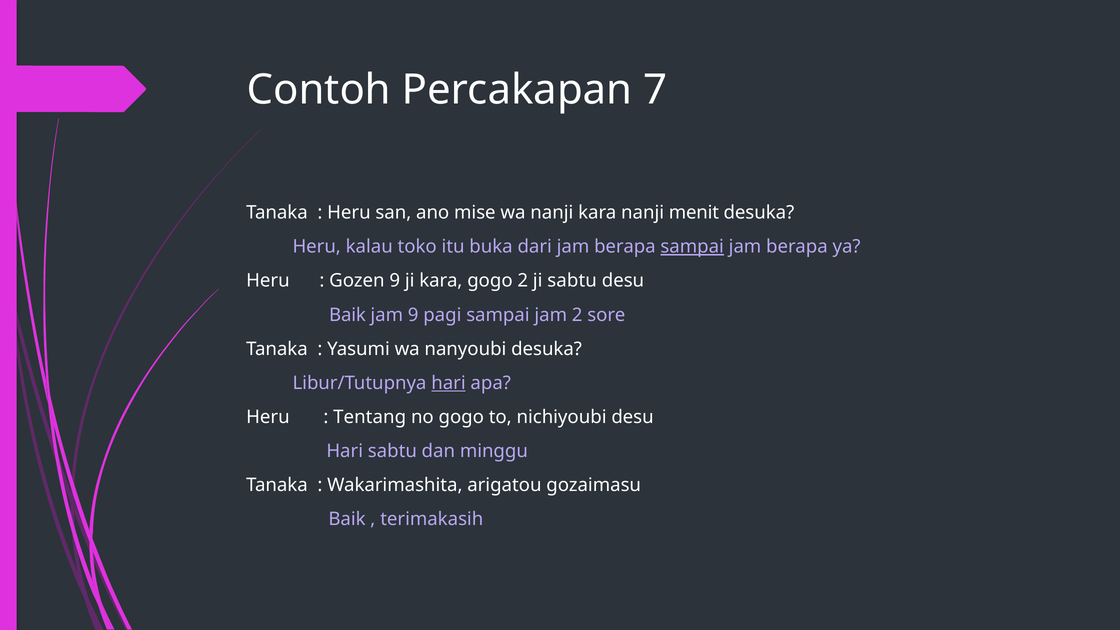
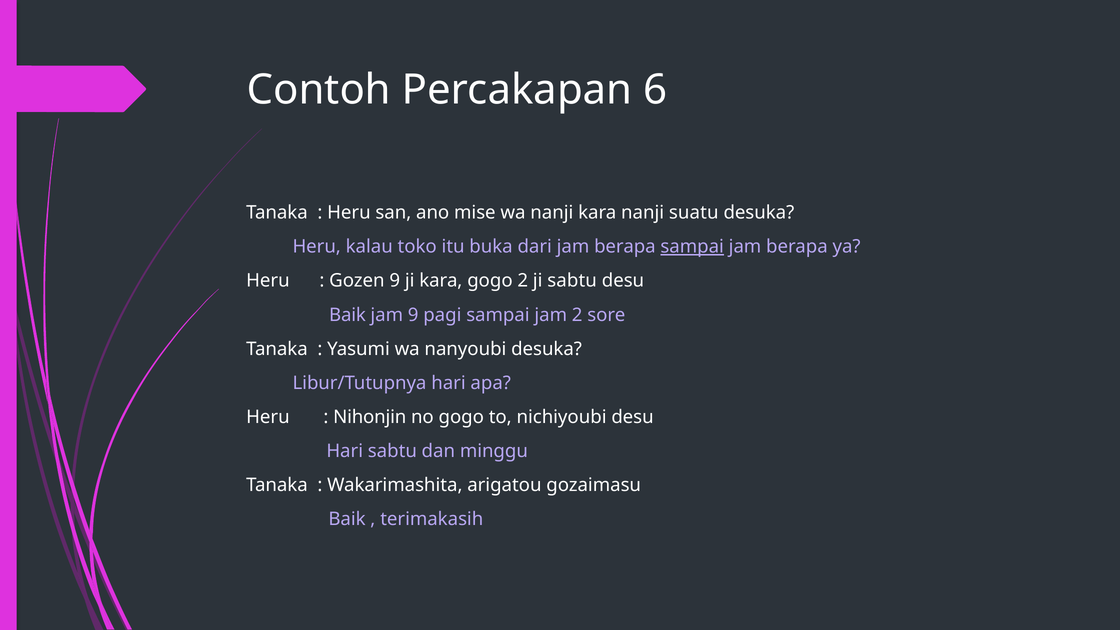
7: 7 -> 6
menit: menit -> suatu
hari at (449, 383) underline: present -> none
Tentang: Tentang -> Nihonjin
